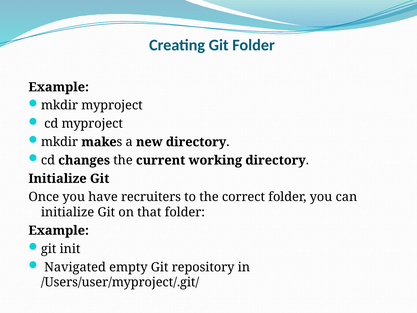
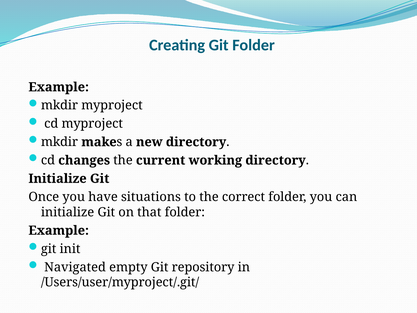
recruiters: recruiters -> situations
